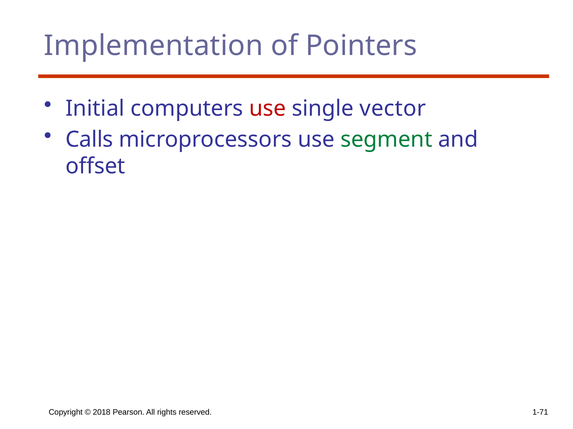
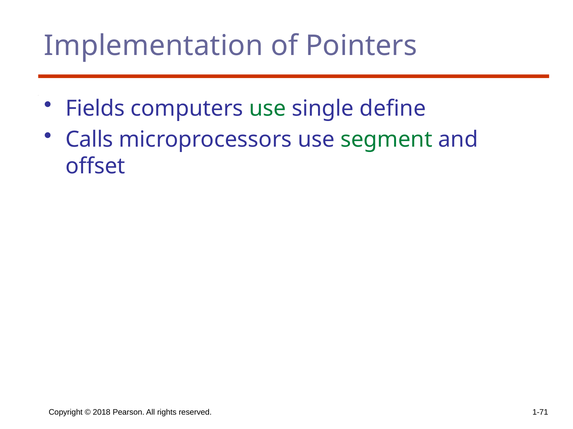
Initial: Initial -> Fields
use at (268, 109) colour: red -> green
vector: vector -> define
